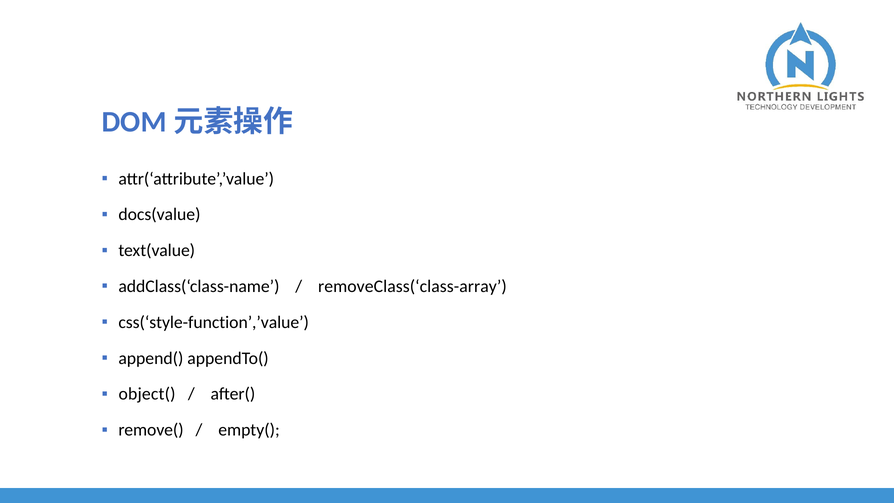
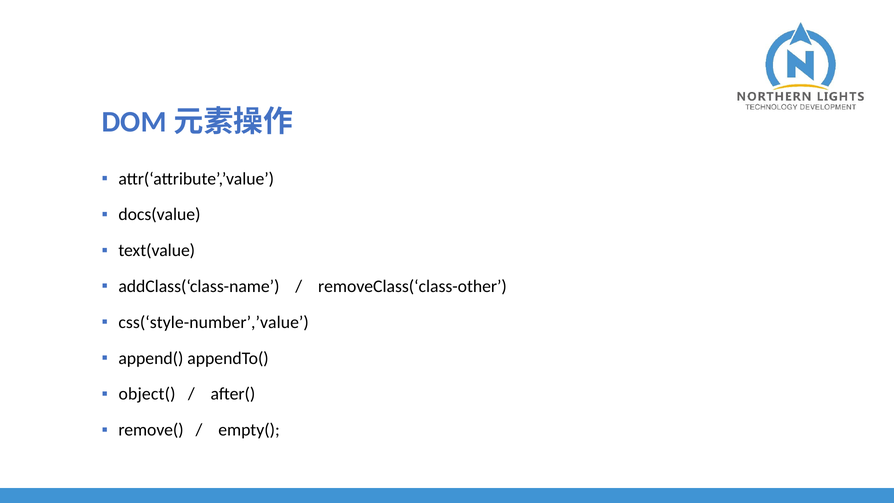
removeClass(‘class-array: removeClass(‘class-array -> removeClass(‘class-other
css(‘style-function’,’value: css(‘style-function’,’value -> css(‘style-number’,’value
